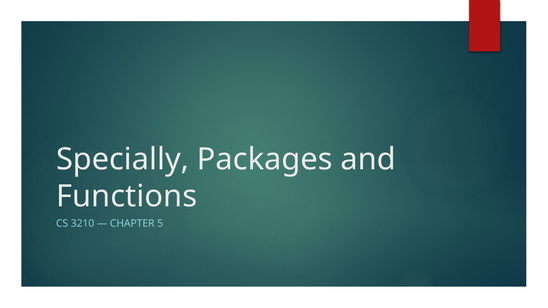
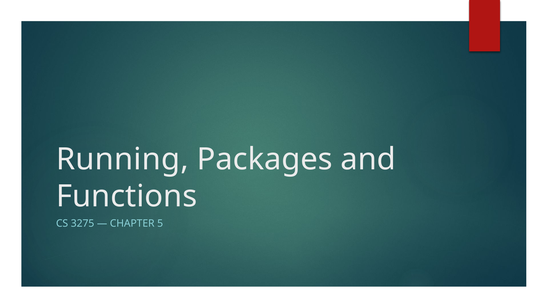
Specially: Specially -> Running
3210: 3210 -> 3275
